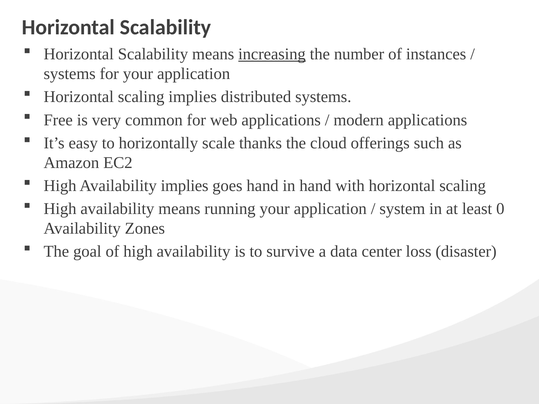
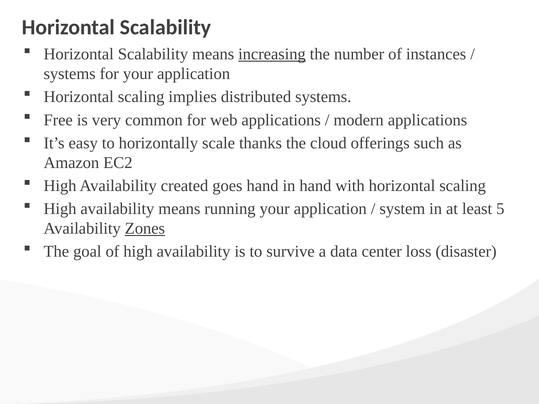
Availability implies: implies -> created
0: 0 -> 5
Zones underline: none -> present
